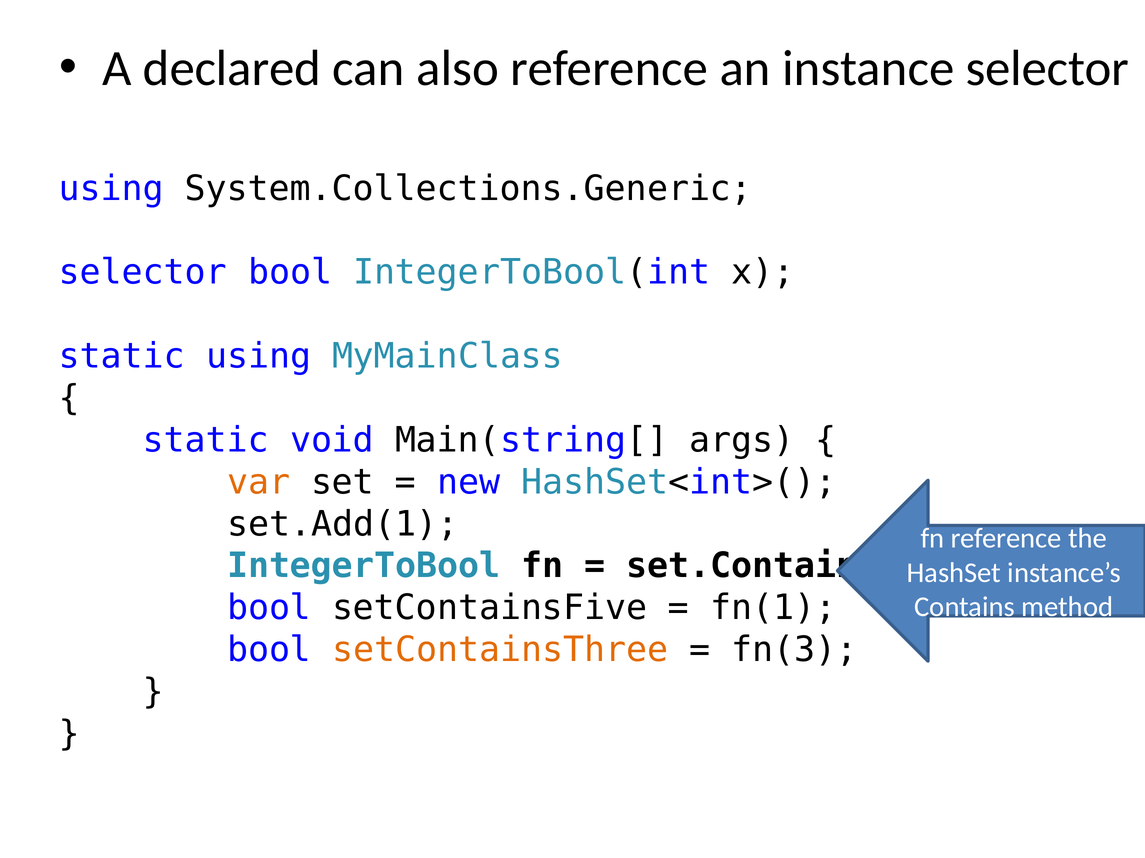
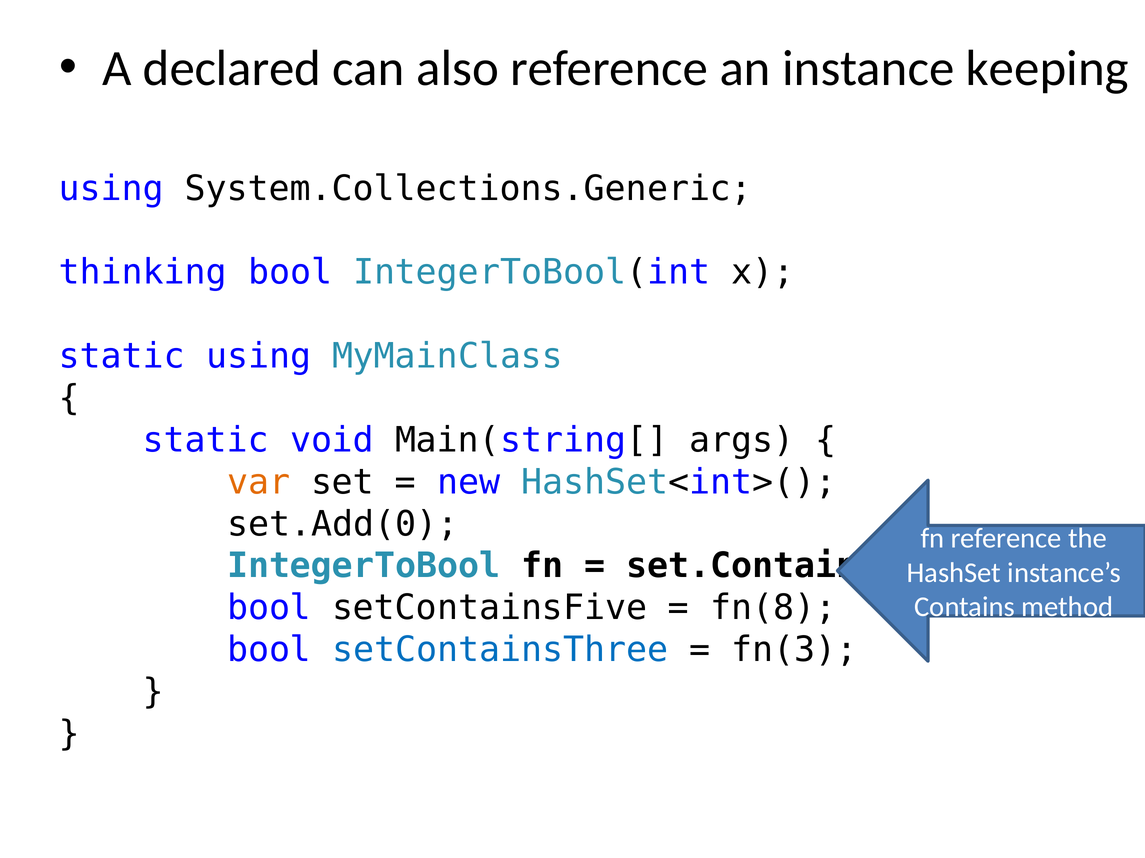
instance selector: selector -> keeping
selector at (143, 273): selector -> thinking
set.Add(1: set.Add(1 -> set.Add(0
fn(1: fn(1 -> fn(8
setContainsThree colour: orange -> blue
